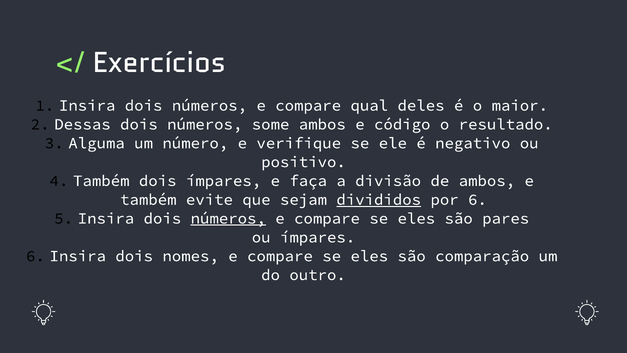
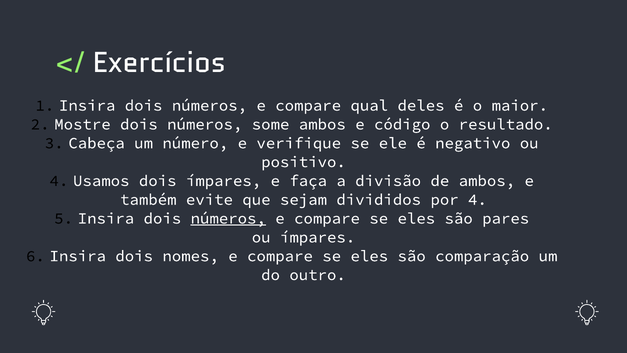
Dessas: Dessas -> Mostre
Alguma: Alguma -> Cabeça
Também at (101, 181): Também -> Usamos
divididos underline: present -> none
por 6: 6 -> 4
